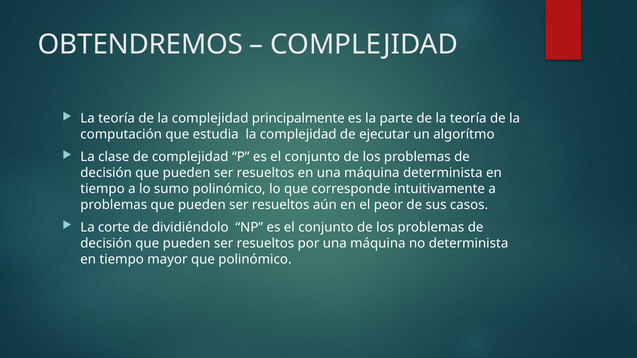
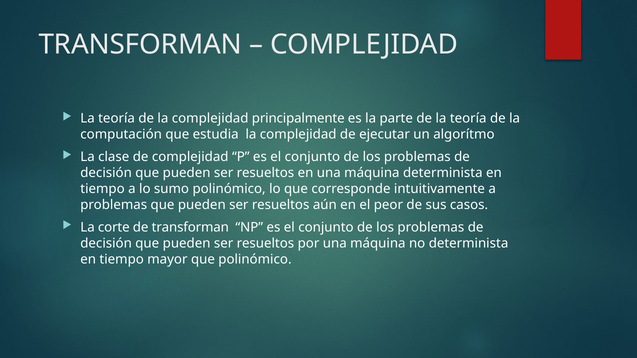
OBTENDREMOS at (140, 45): OBTENDREMOS -> TRANSFORMAN
de dividiéndolo: dividiéndolo -> transforman
